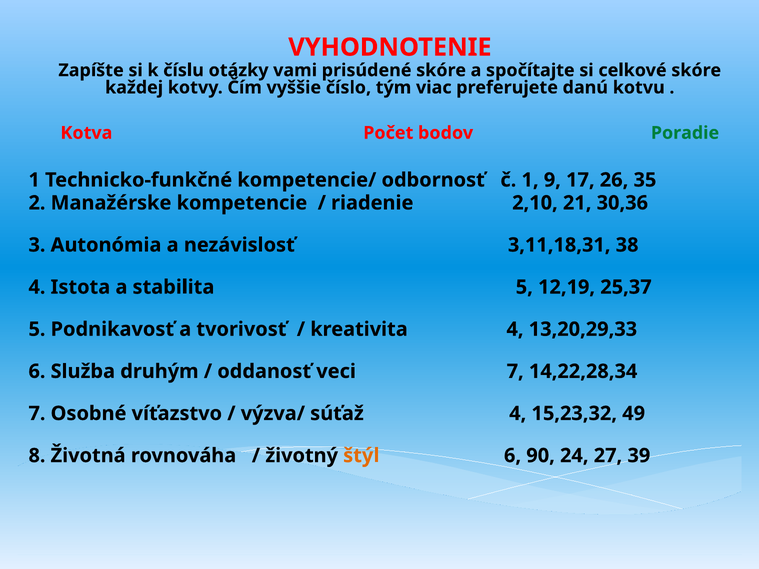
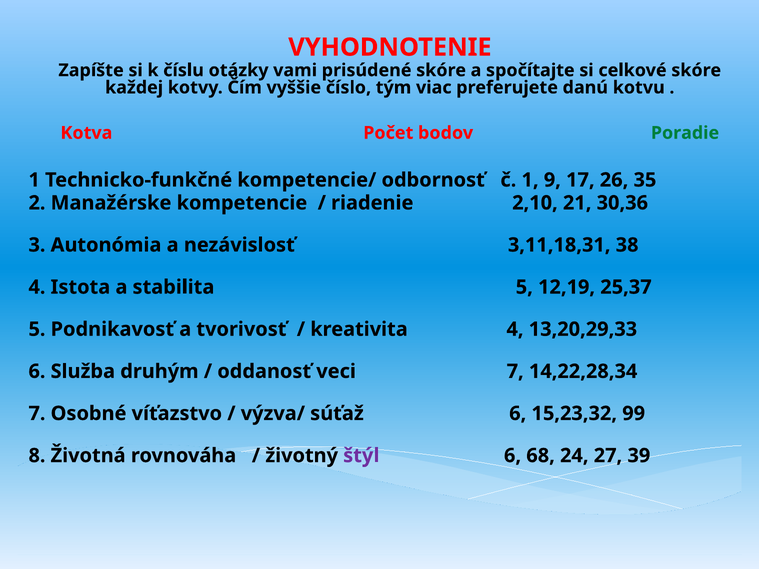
súťaž 4: 4 -> 6
49: 49 -> 99
štýl colour: orange -> purple
90: 90 -> 68
